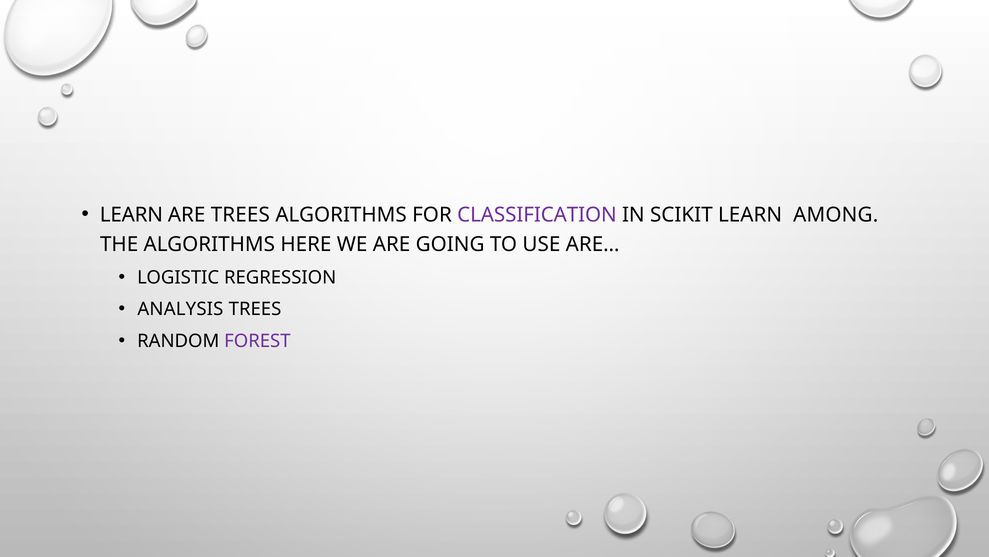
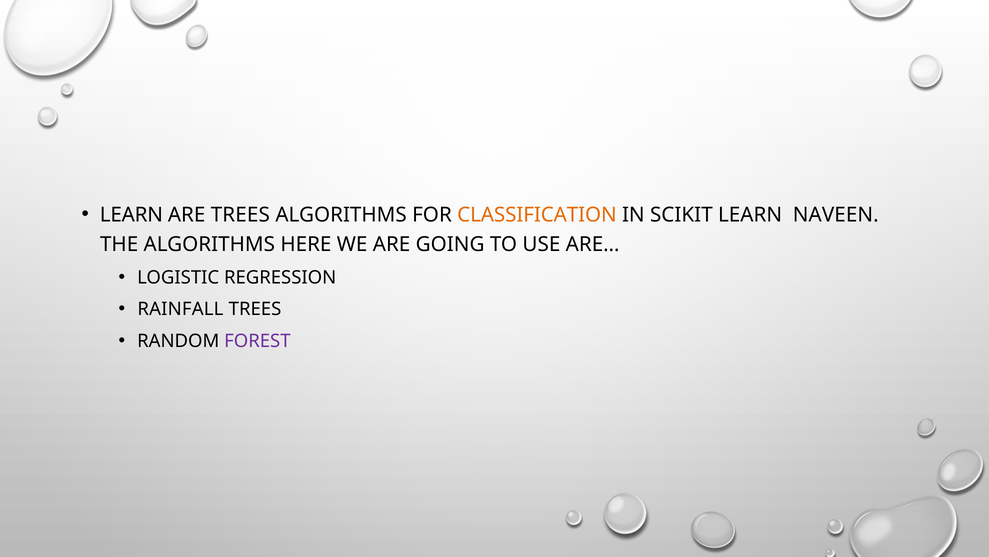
CLASSIFICATION colour: purple -> orange
AMONG: AMONG -> NAVEEN
ANALYSIS: ANALYSIS -> RAINFALL
